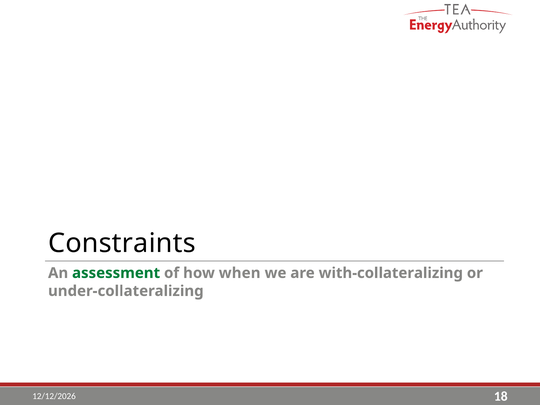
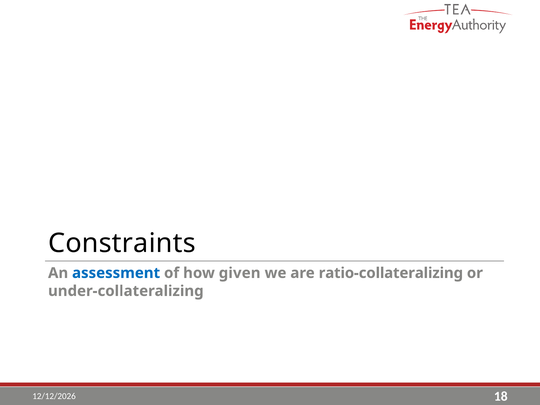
assessment colour: green -> blue
when: when -> given
with-collateralizing: with-collateralizing -> ratio-collateralizing
